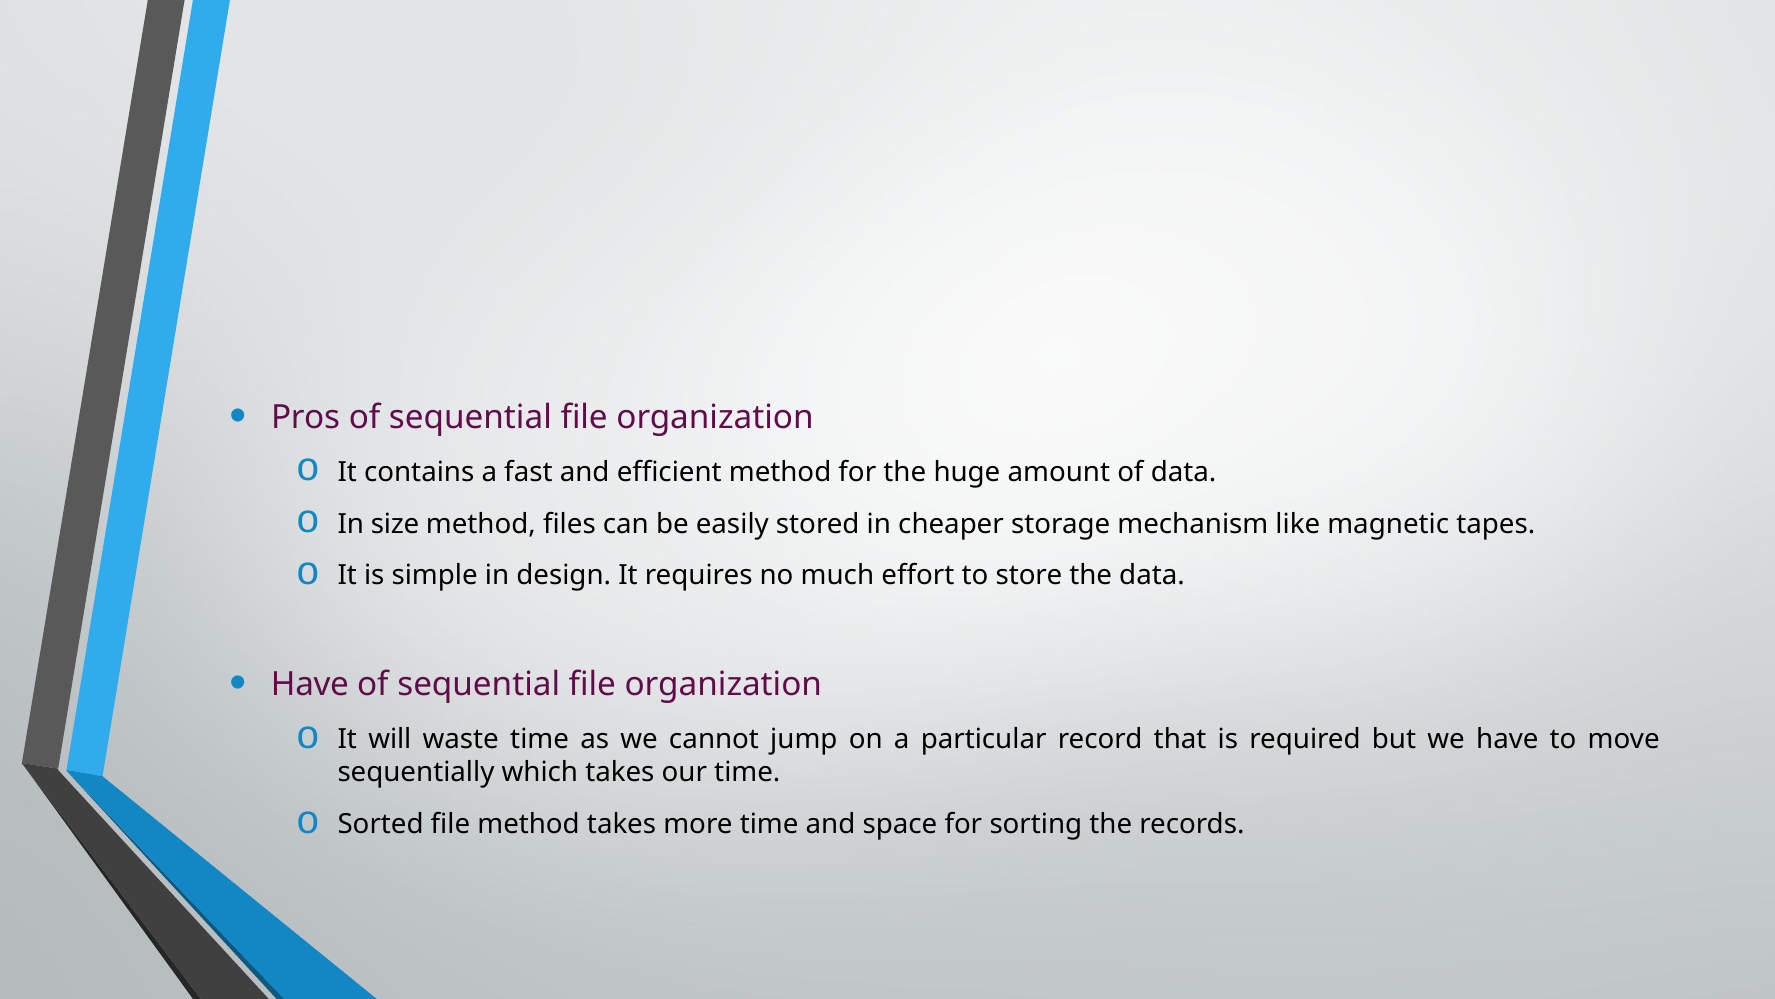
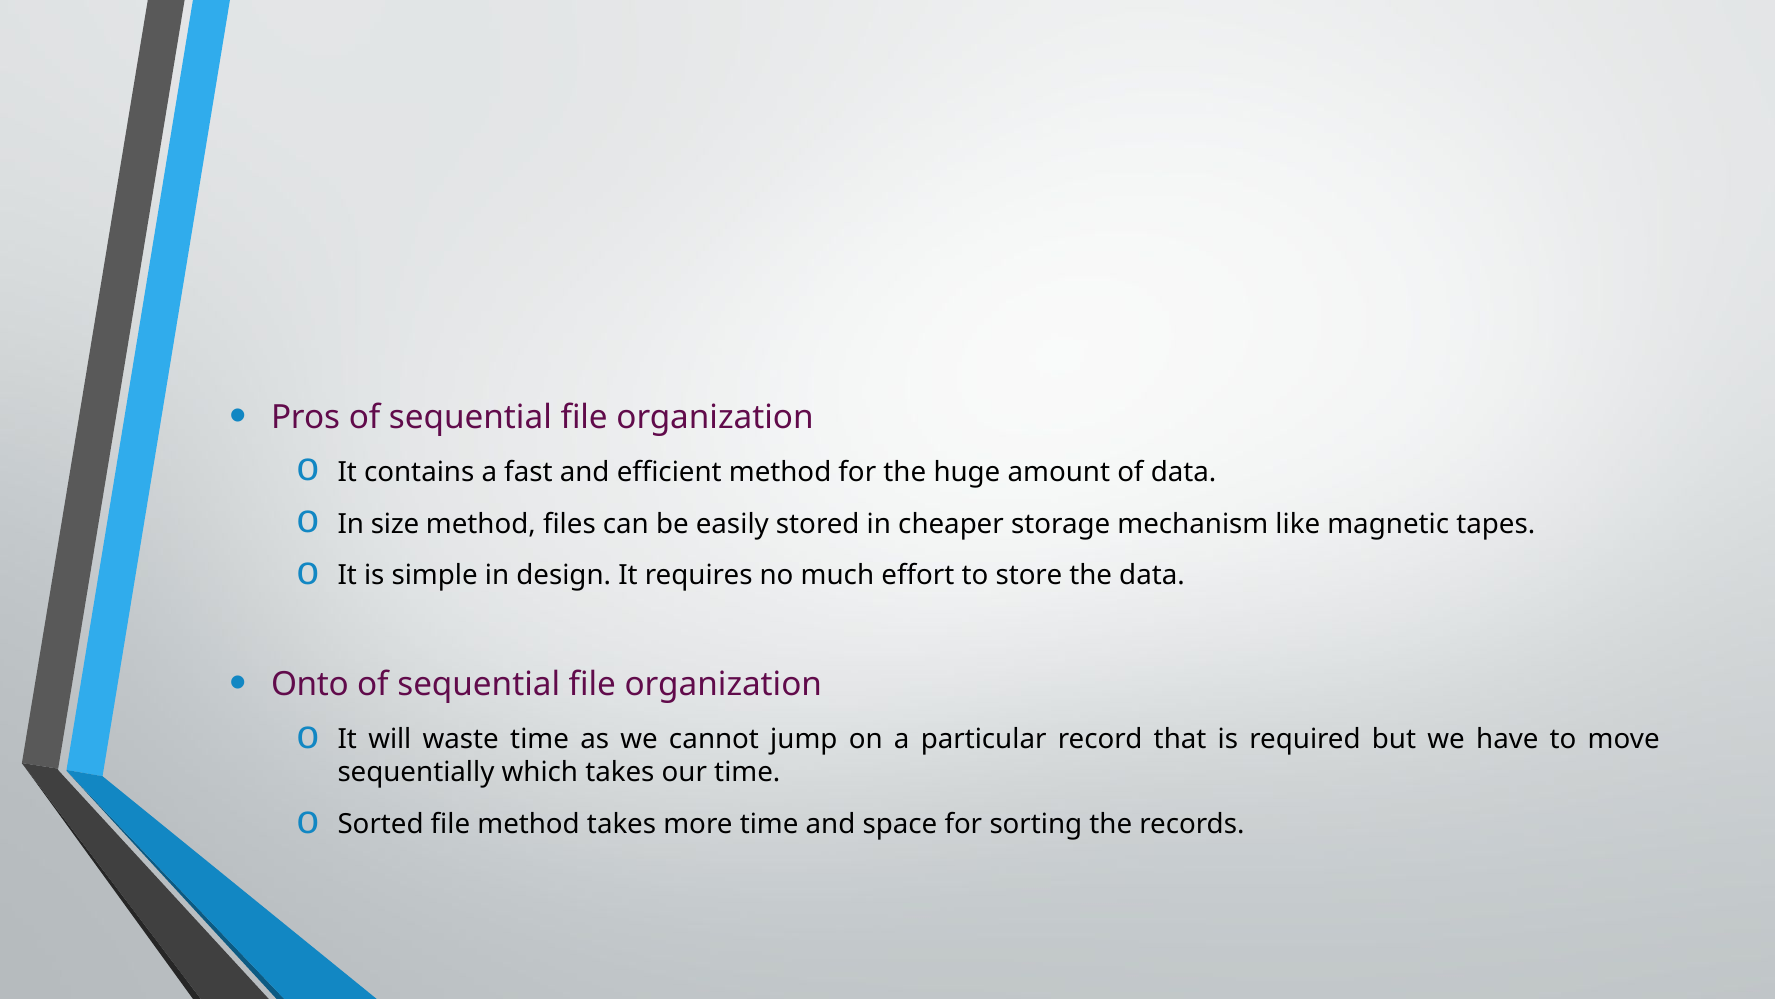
Have at (310, 684): Have -> Onto
